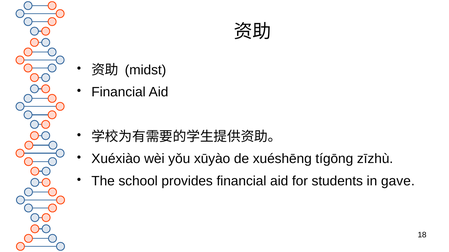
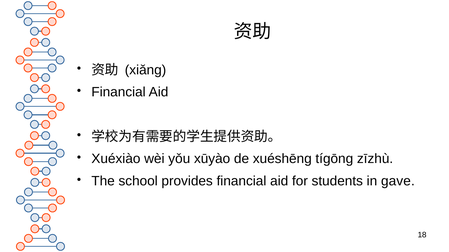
midst: midst -> xiǎng
